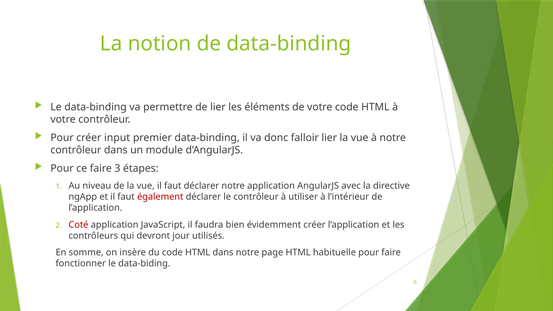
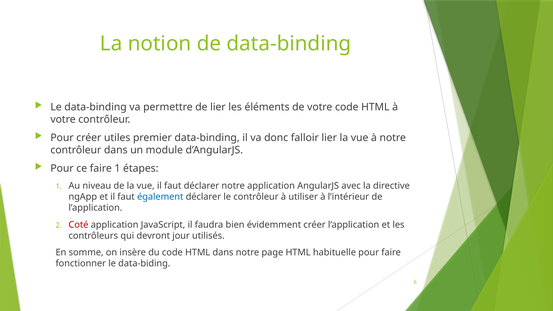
input: input -> utiles
faire 3: 3 -> 1
également colour: red -> blue
